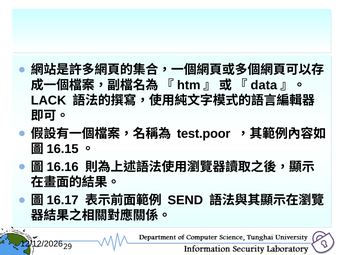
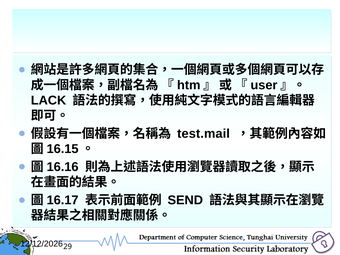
data: data -> user
test.poor: test.poor -> test.mail
